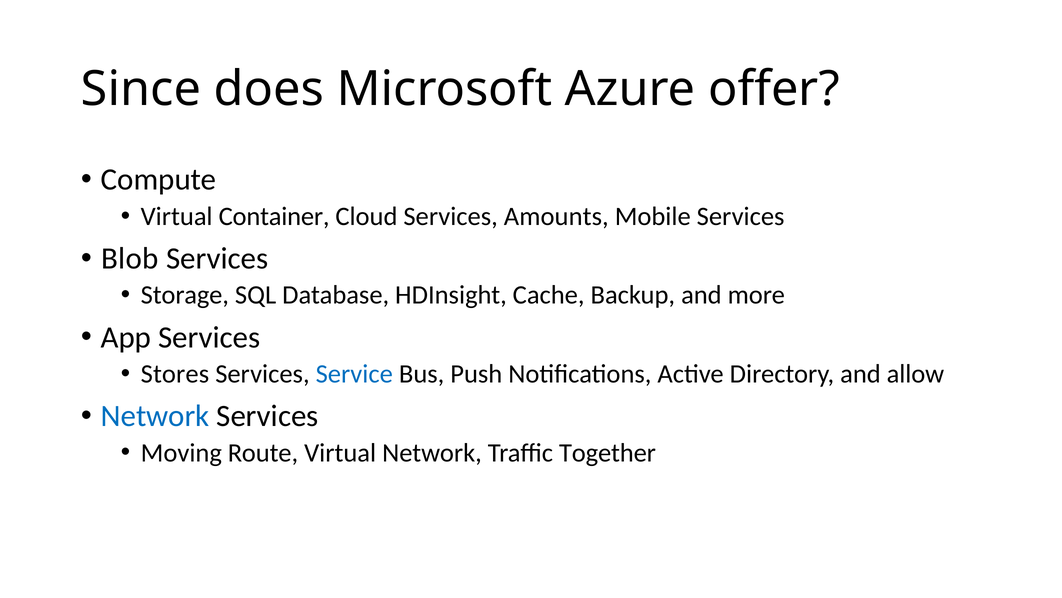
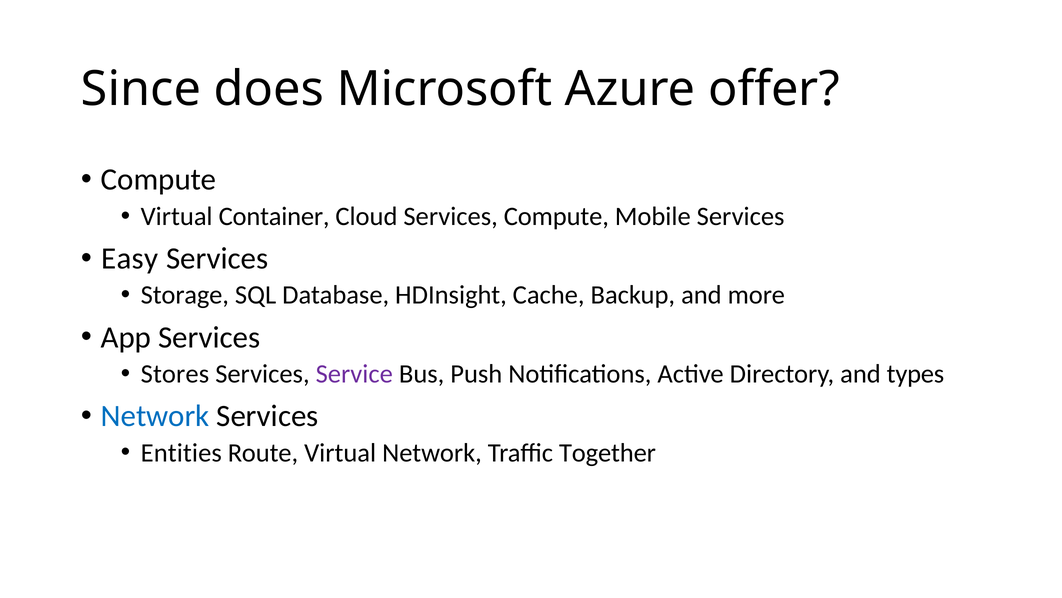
Services Amounts: Amounts -> Compute
Blob: Blob -> Easy
Service colour: blue -> purple
allow: allow -> types
Moving: Moving -> Entities
